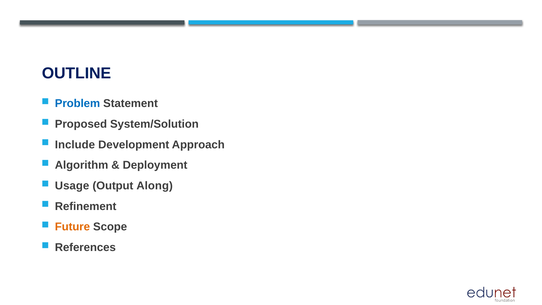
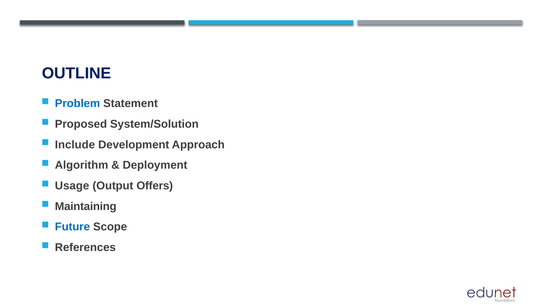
Along: Along -> Offers
Refinement: Refinement -> Maintaining
Future colour: orange -> blue
